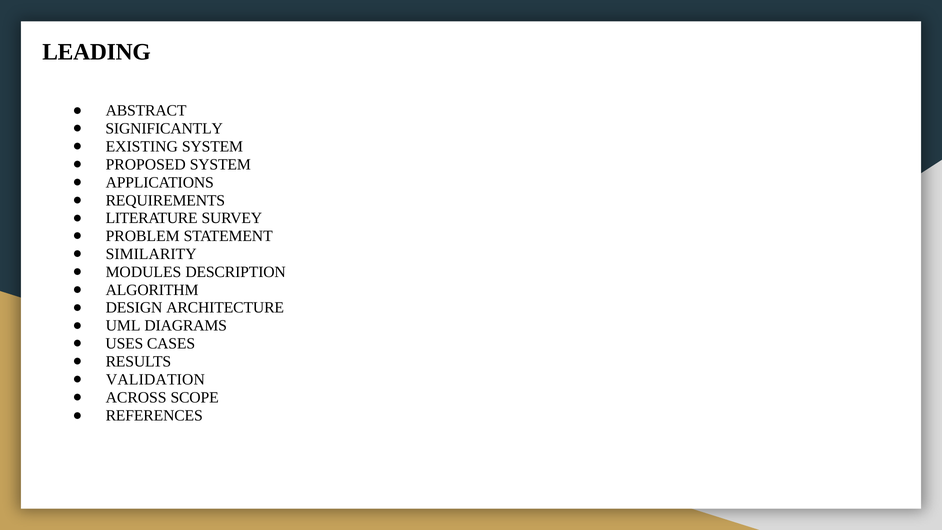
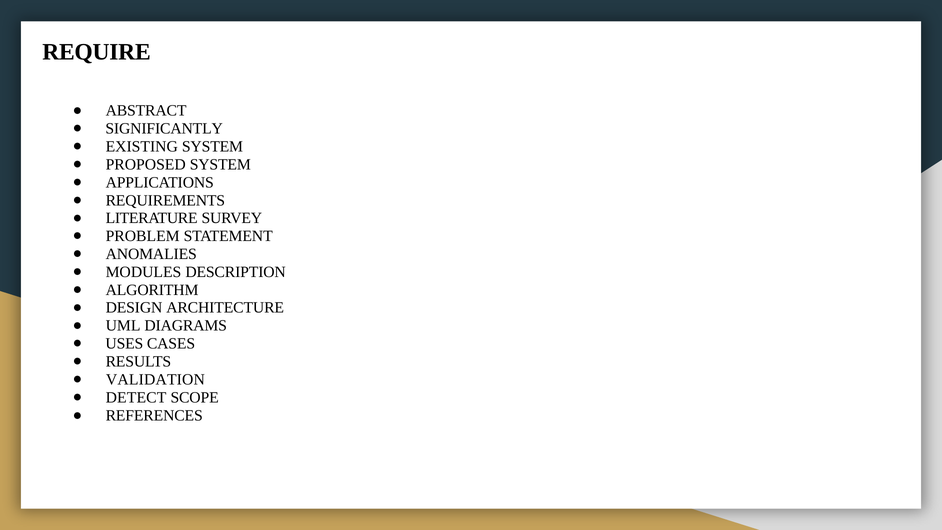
LEADING: LEADING -> REQUIRE
SIMILARITY: SIMILARITY -> ANOMALIES
ACROSS: ACROSS -> DETECT
